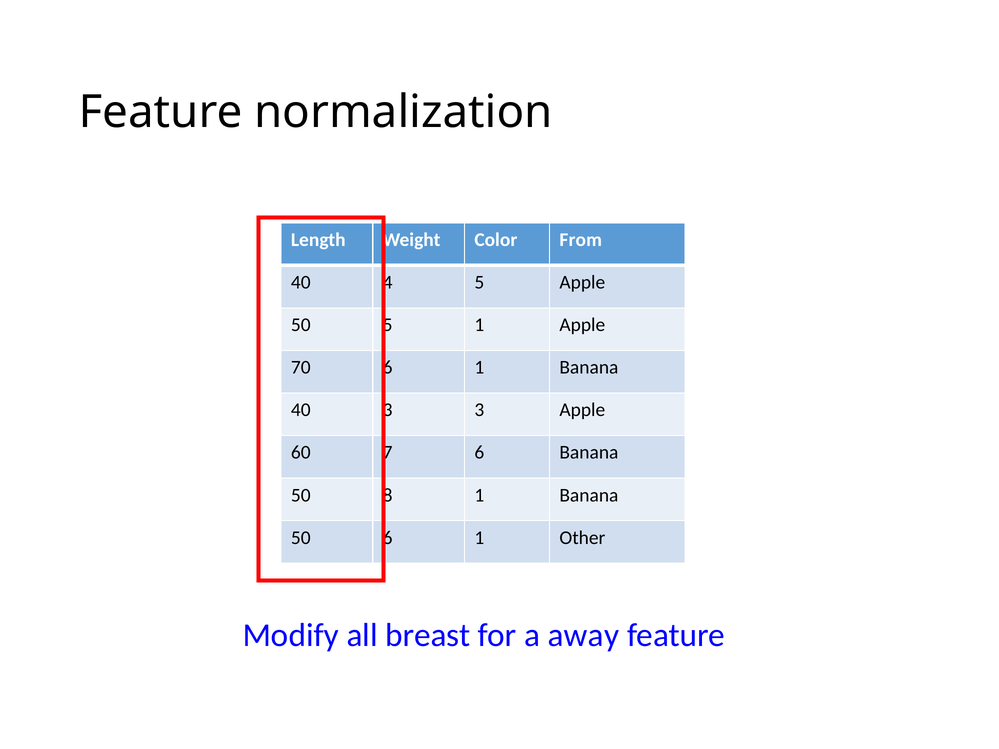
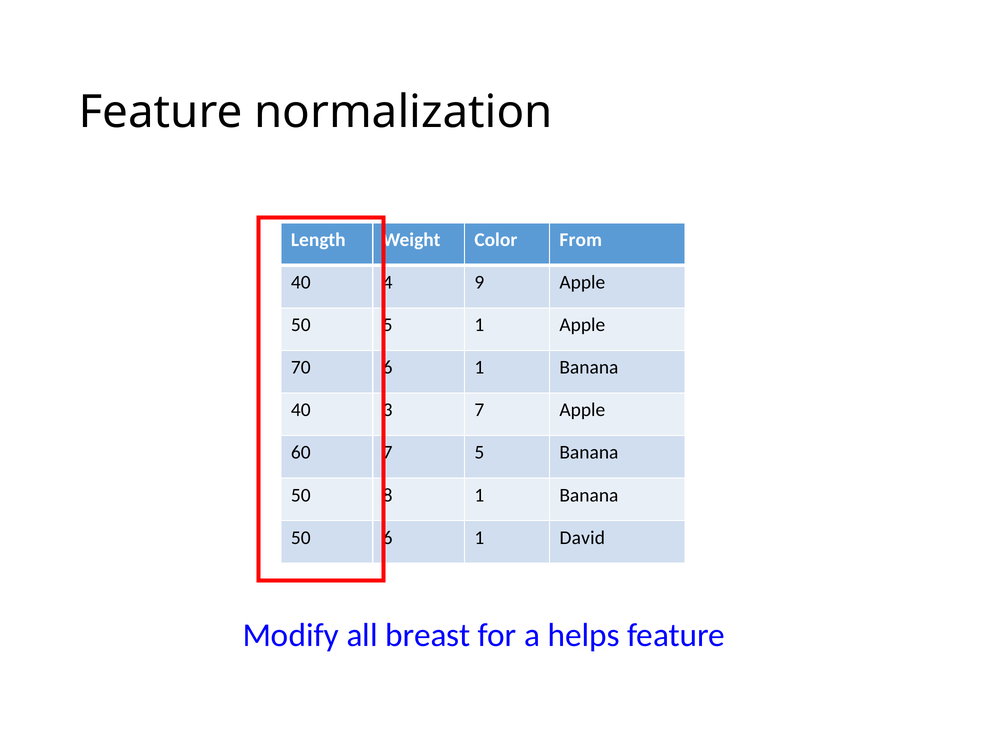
5 at (479, 283): 5 -> 9
3 at (479, 410): 3 -> 7
6 at (479, 453): 6 -> 5
Other: Other -> David
away: away -> helps
